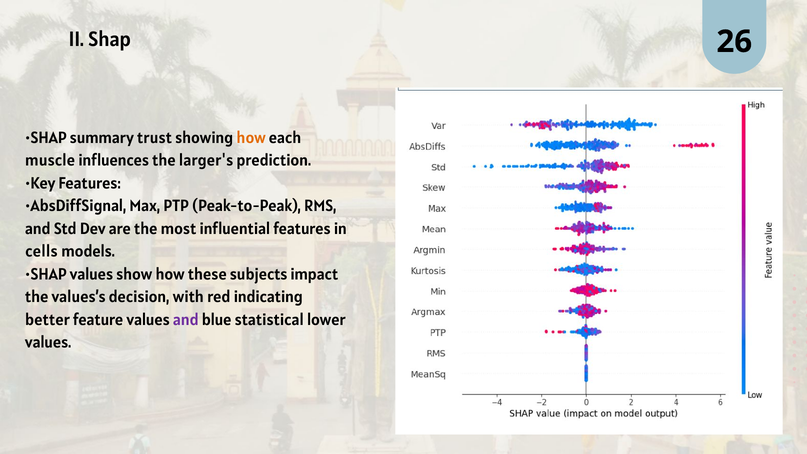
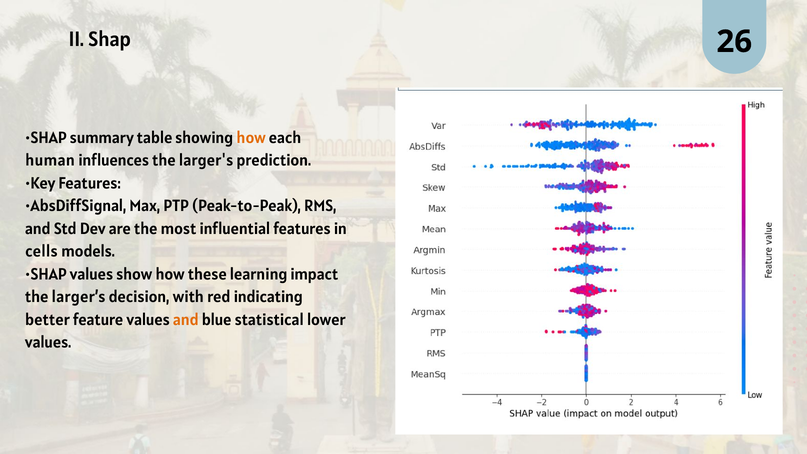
trust: trust -> table
muscle: muscle -> human
subjects: subjects -> learning
values’s: values’s -> larger’s
and at (186, 320) colour: purple -> orange
